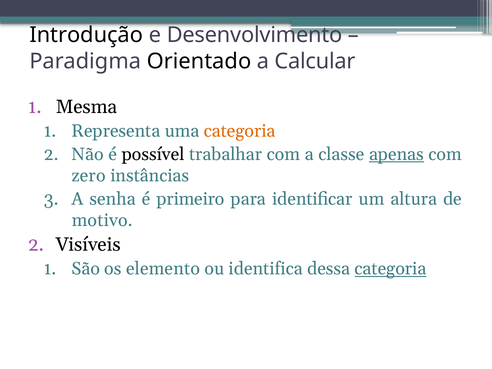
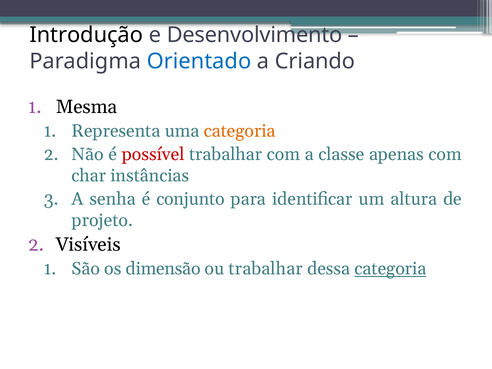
Orientado colour: black -> blue
Calcular: Calcular -> Criando
possível colour: black -> red
apenas underline: present -> none
zero: zero -> char
primeiro: primeiro -> conjunto
motivo: motivo -> projeto
elemento: elemento -> dimensão
ou identifica: identifica -> trabalhar
